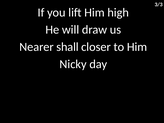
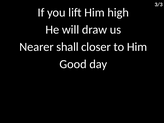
Nicky: Nicky -> Good
